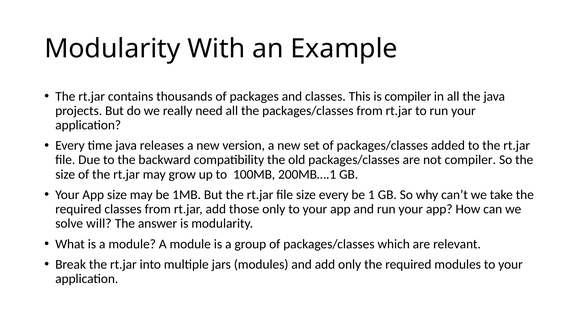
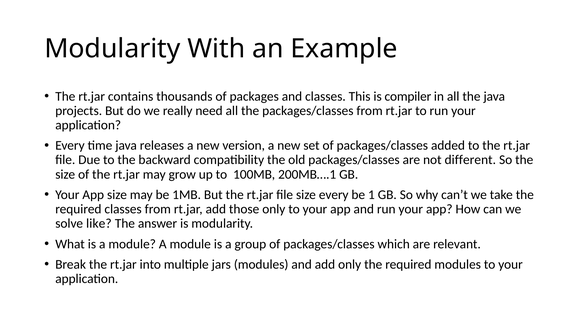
not compiler: compiler -> different
will: will -> like
